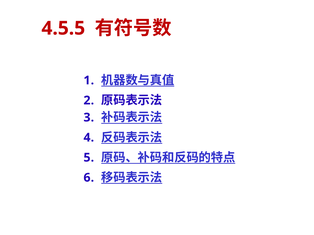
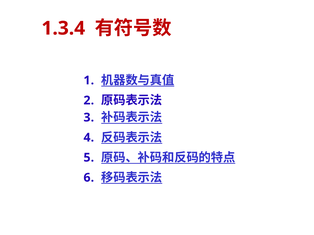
4.5.5: 4.5.5 -> 1.3.4
